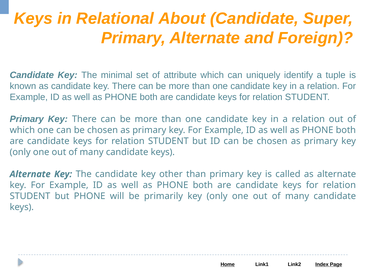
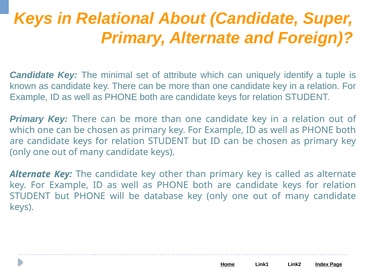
primarily: primarily -> database
